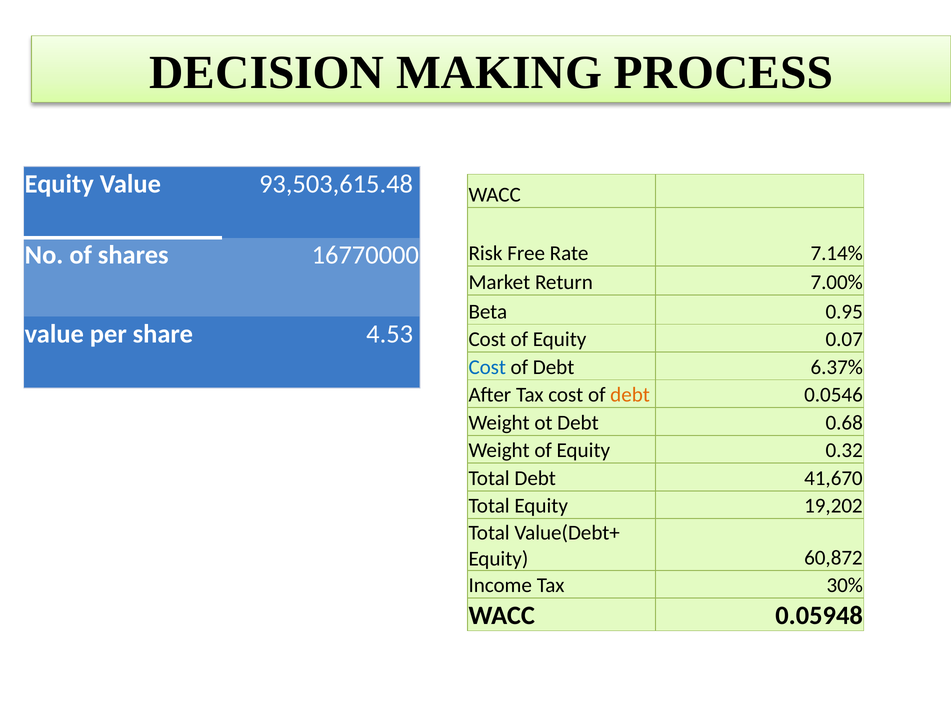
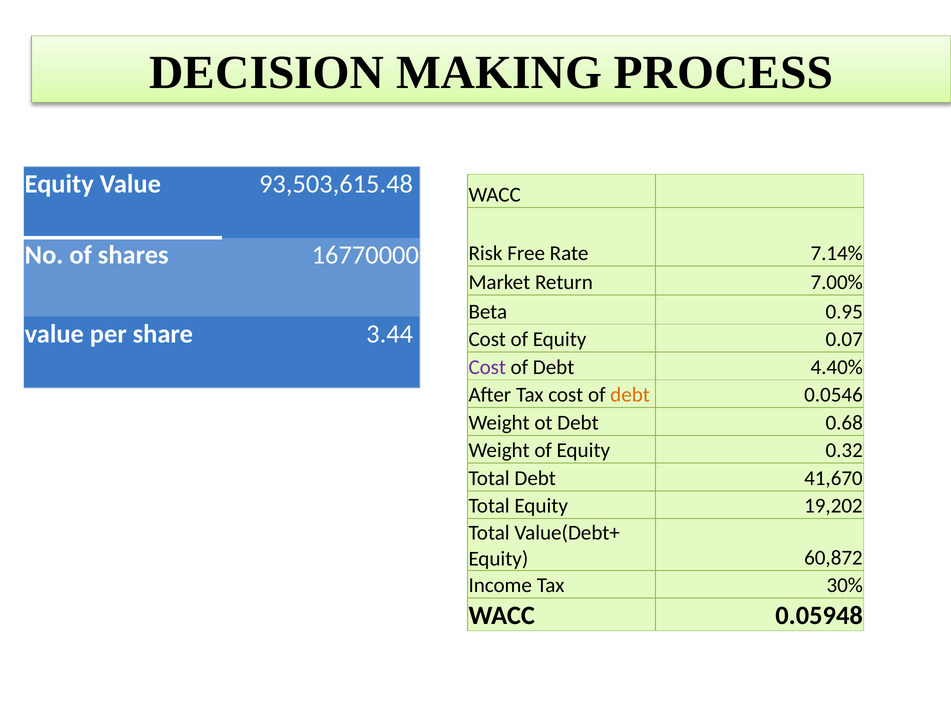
4.53: 4.53 -> 3.44
Cost at (487, 367) colour: blue -> purple
6.37%: 6.37% -> 4.40%
